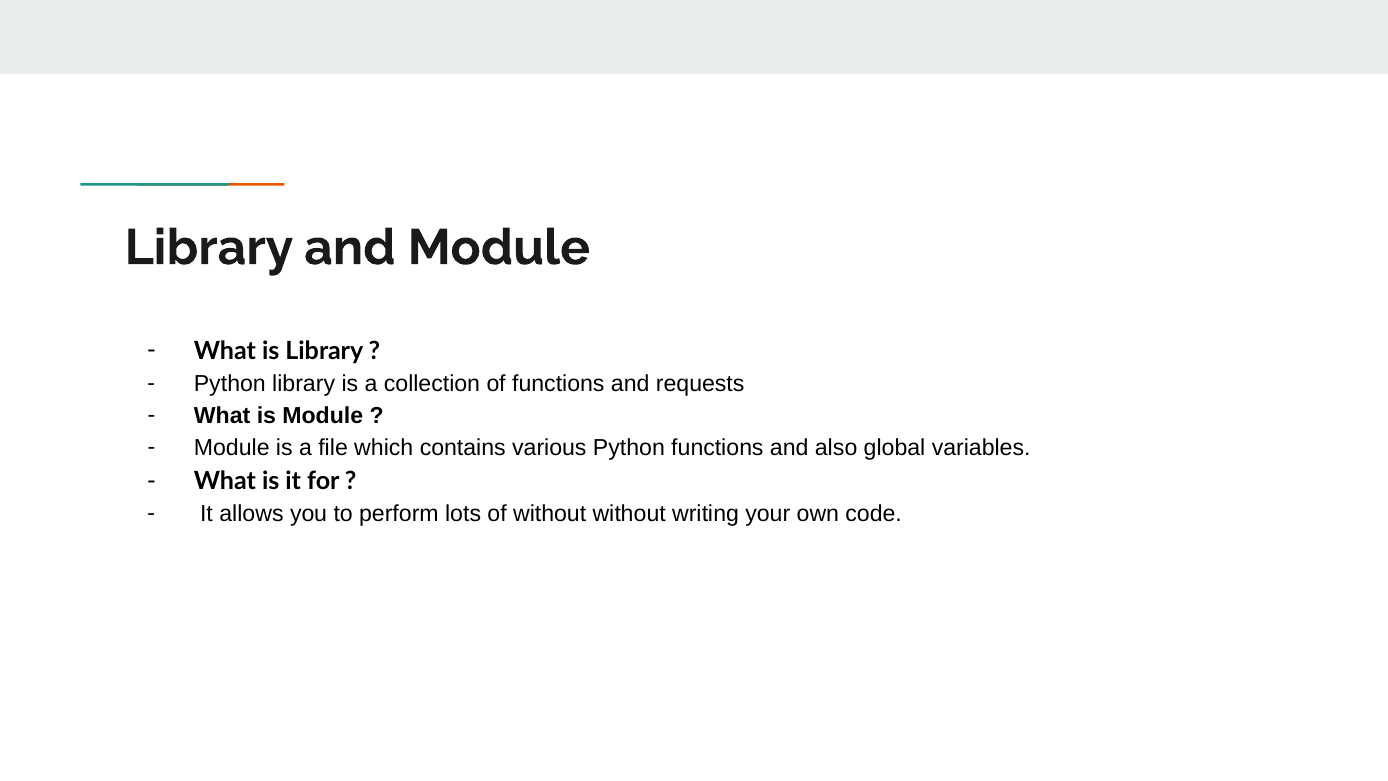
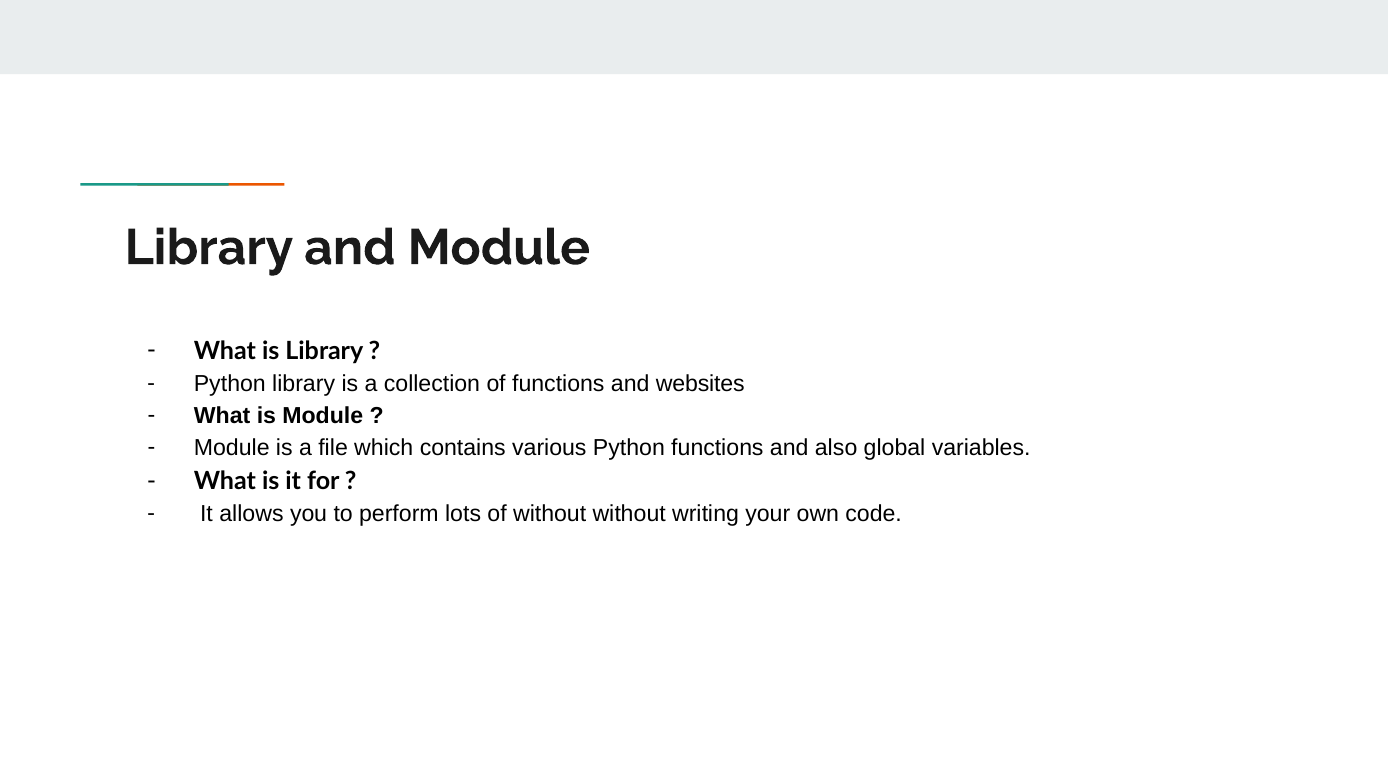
requests: requests -> websites
